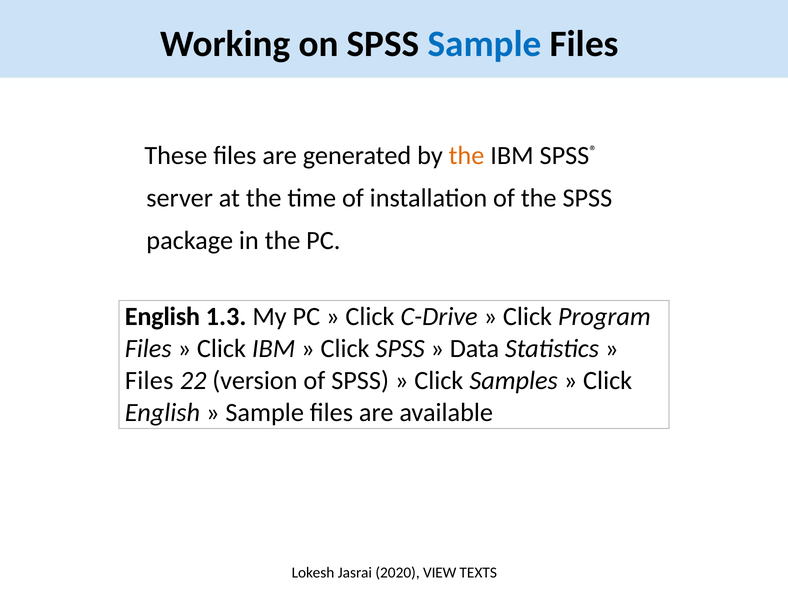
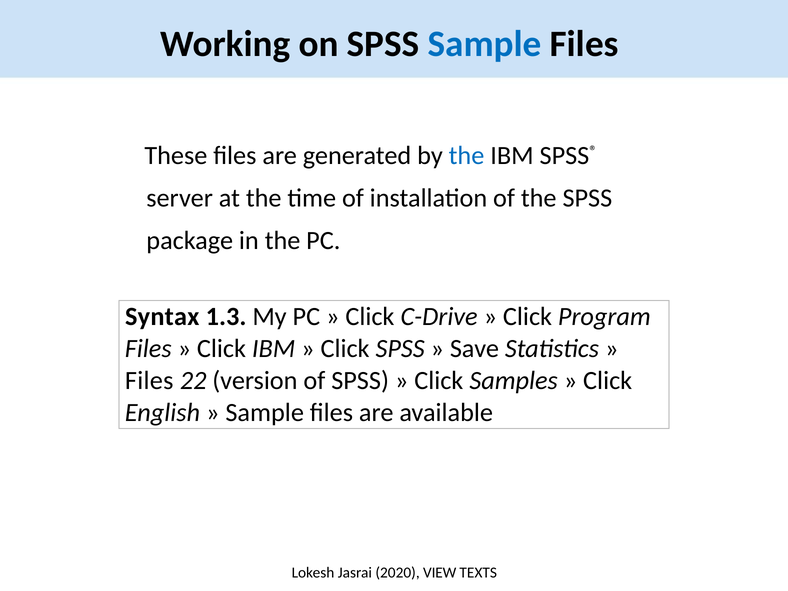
the at (466, 156) colour: orange -> blue
English at (162, 317): English -> Syntax
Data: Data -> Save
